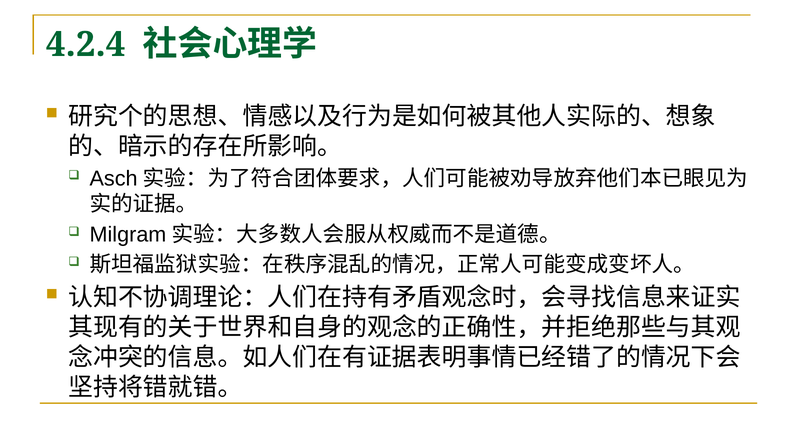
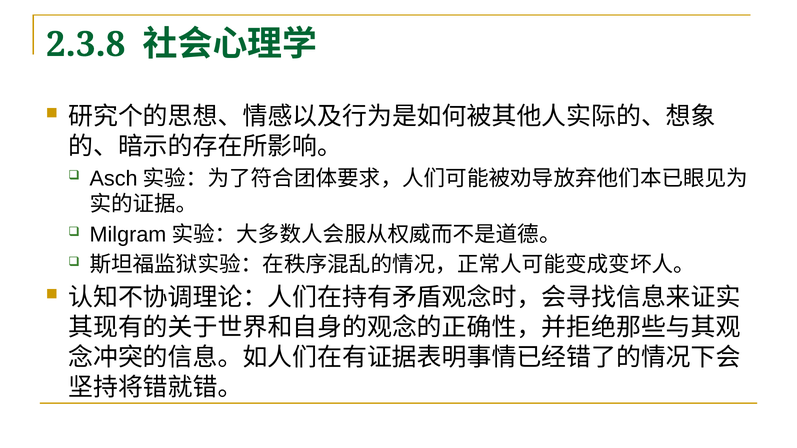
4.2.4: 4.2.4 -> 2.3.8
